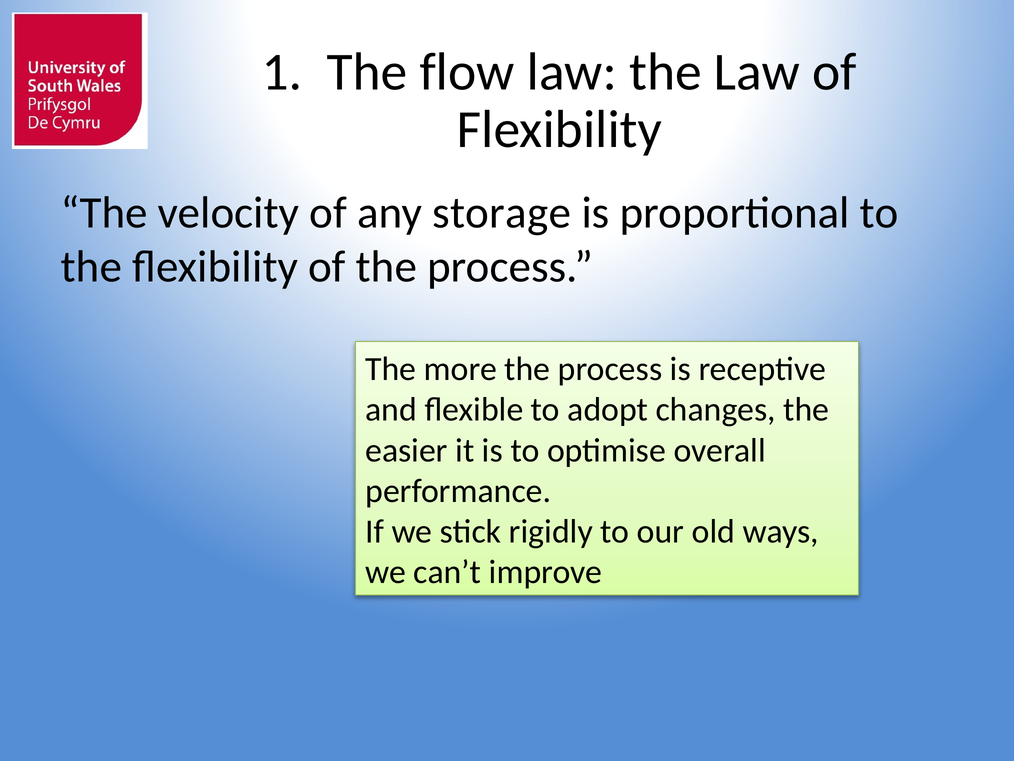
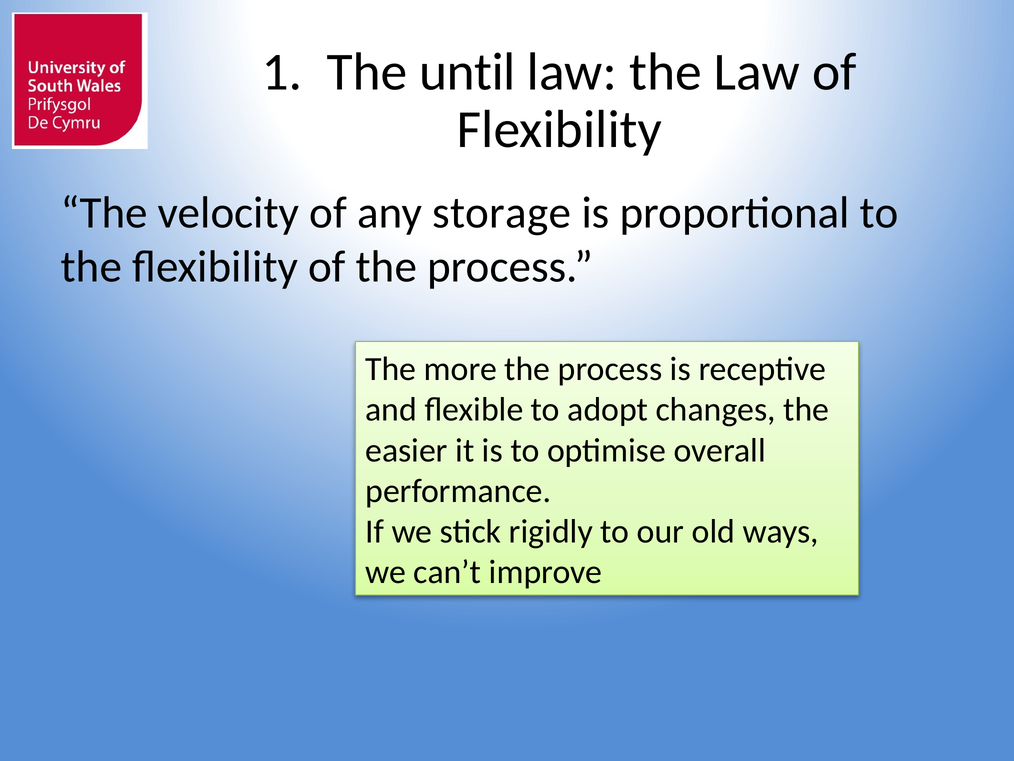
flow: flow -> until
